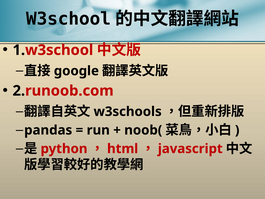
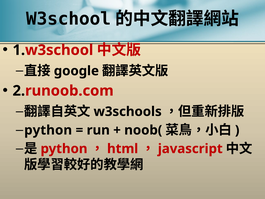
pandas at (48, 130): pandas -> python
